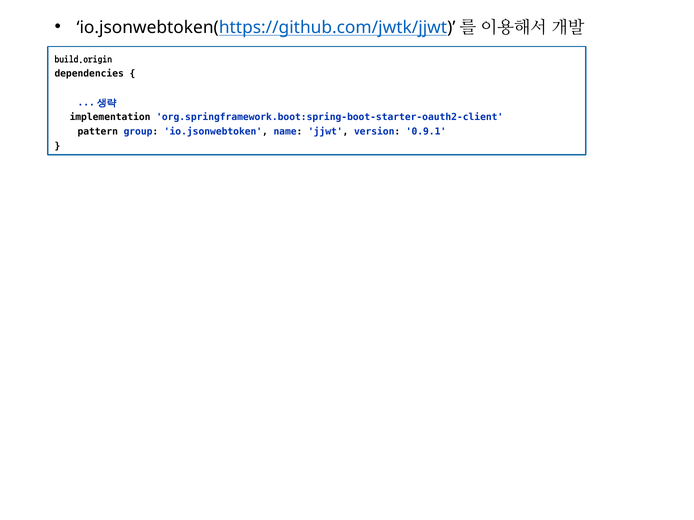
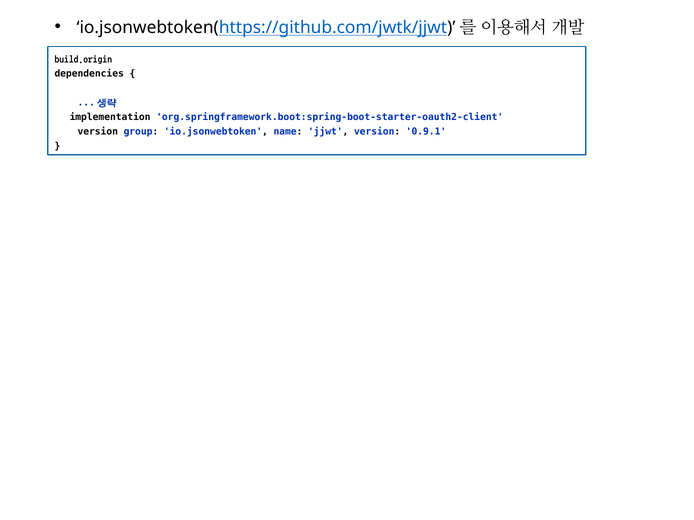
pattern at (98, 132): pattern -> version
